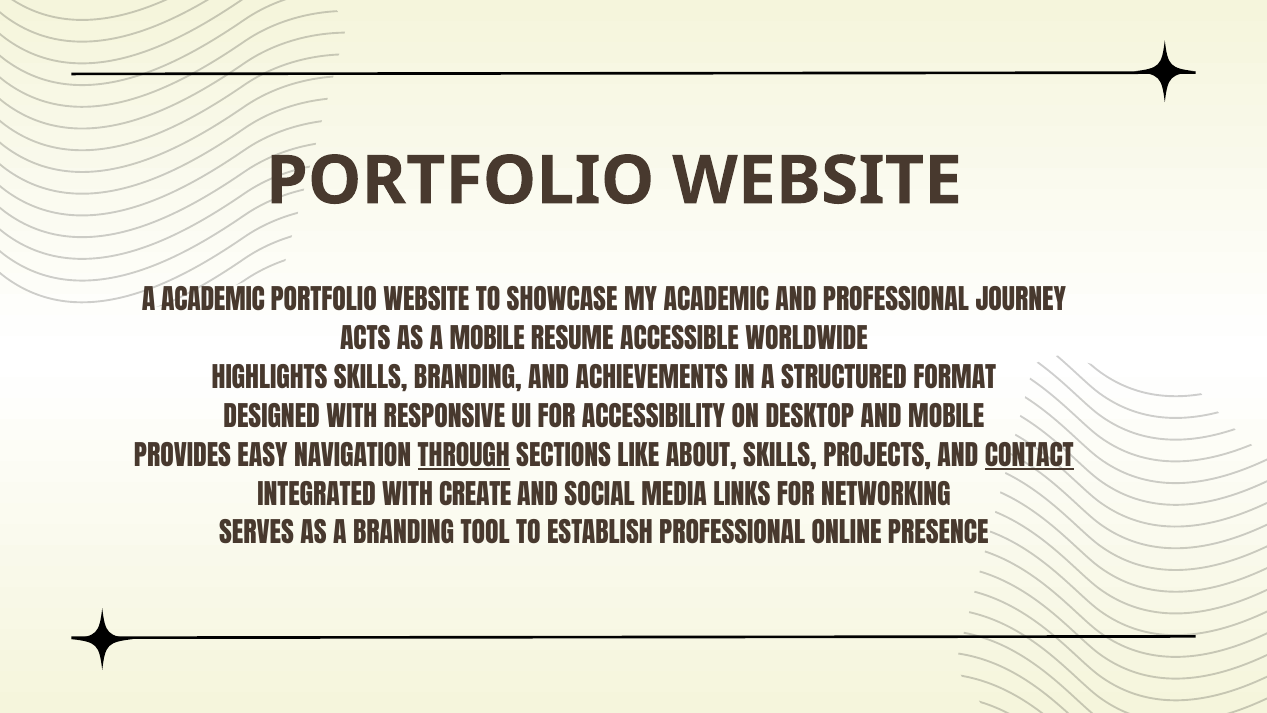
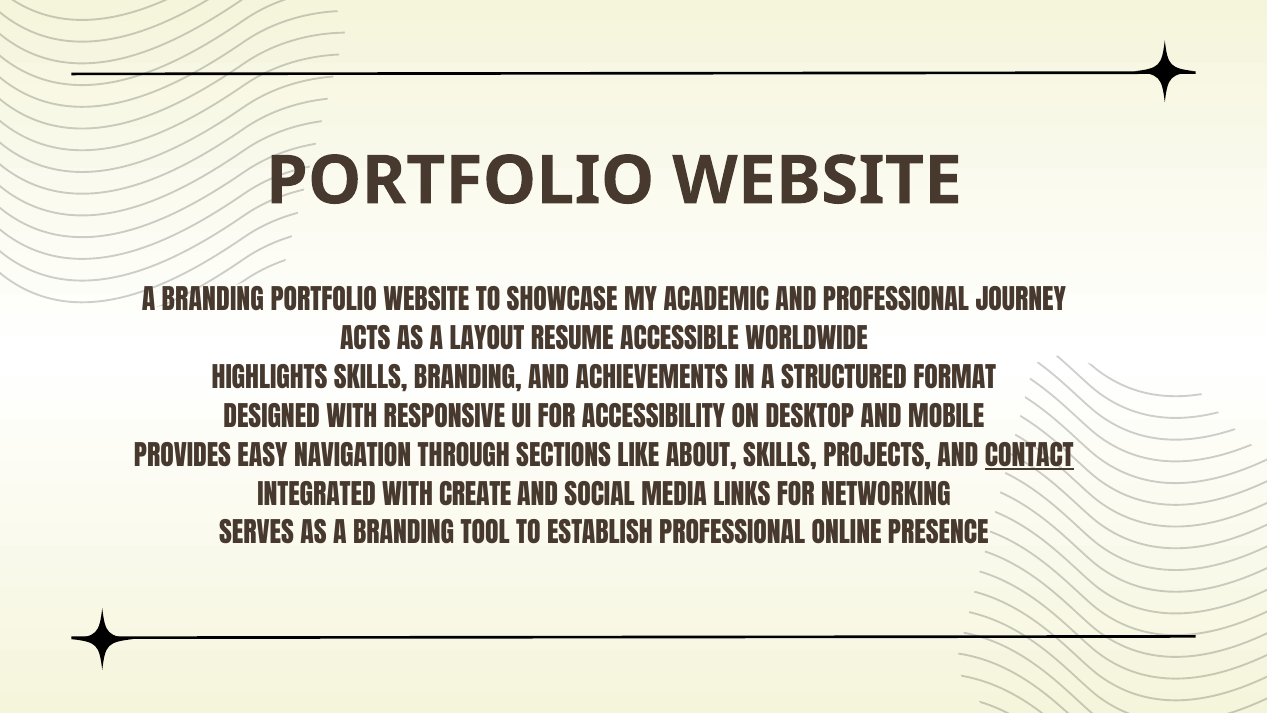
ACADEMIC at (213, 301): ACADEMIC -> BRANDING
A MOBILE: MOBILE -> LAYOUT
THROUGH underline: present -> none
